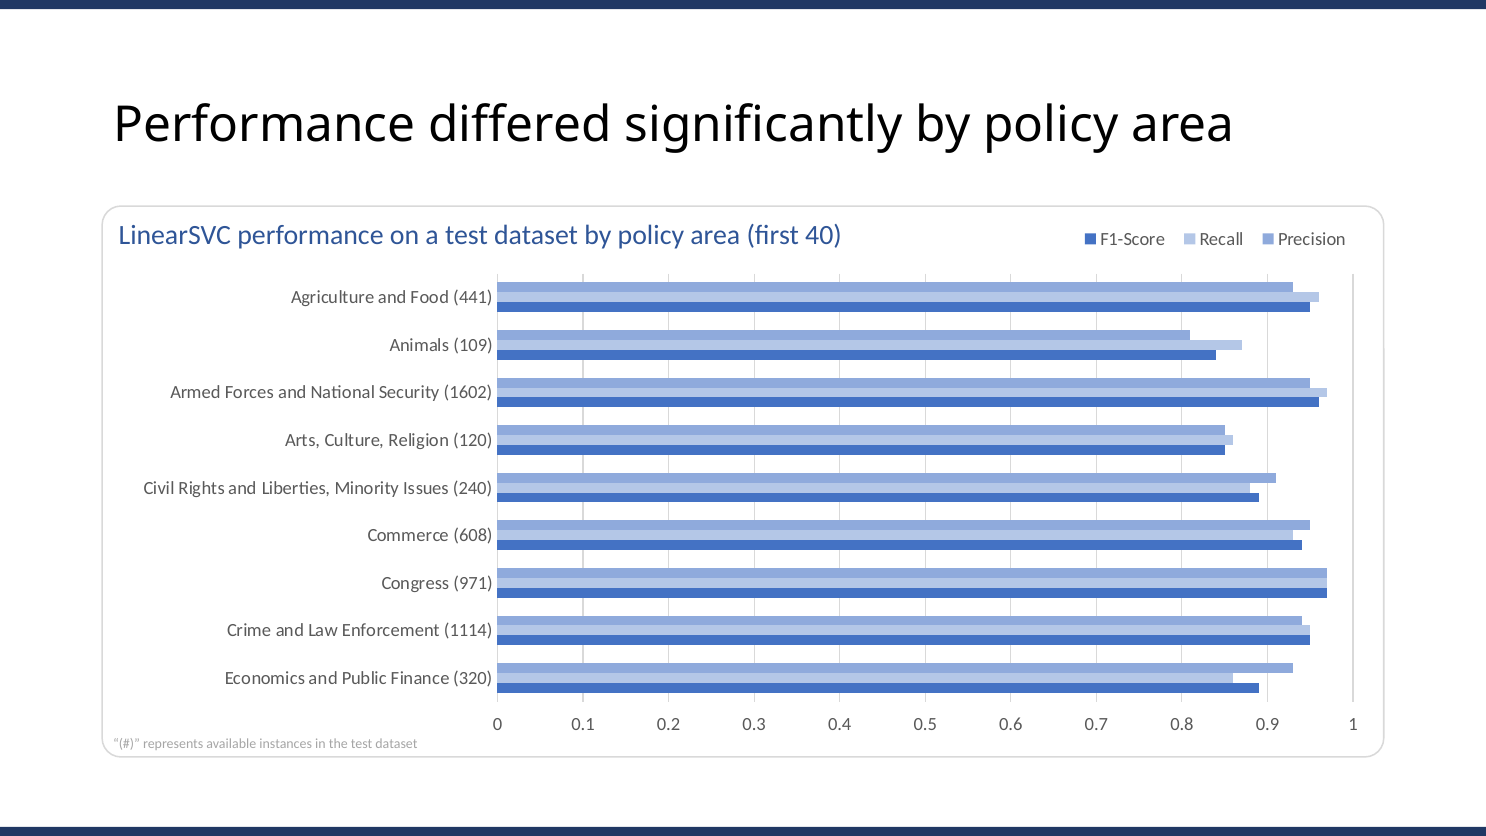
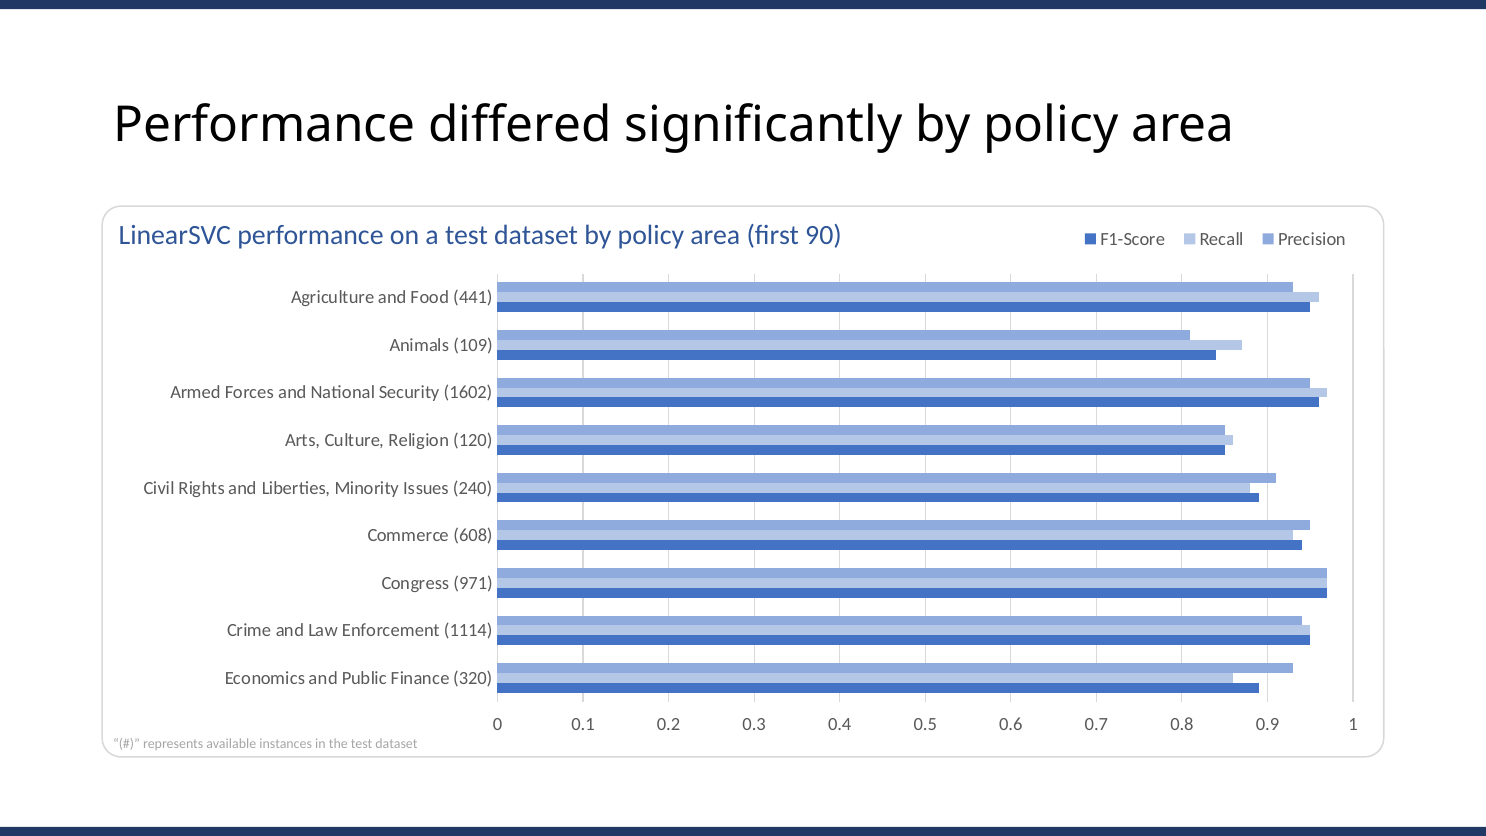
40: 40 -> 90
